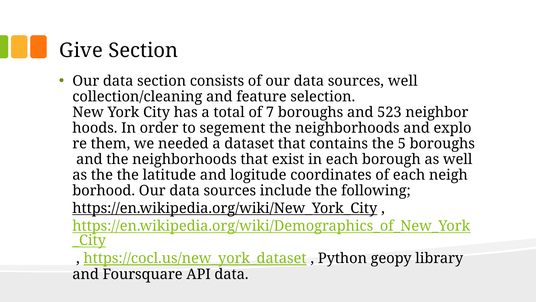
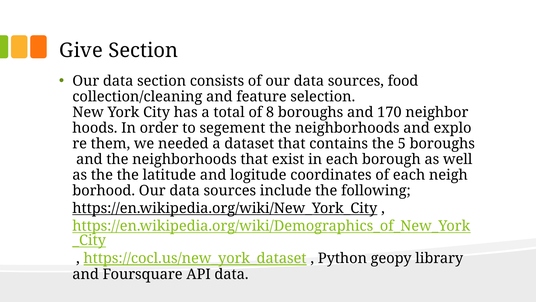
sources well: well -> food
7: 7 -> 8
523: 523 -> 170
